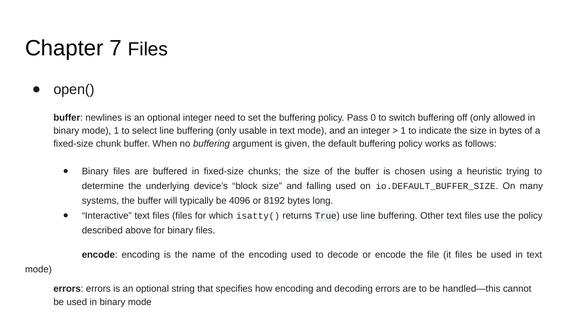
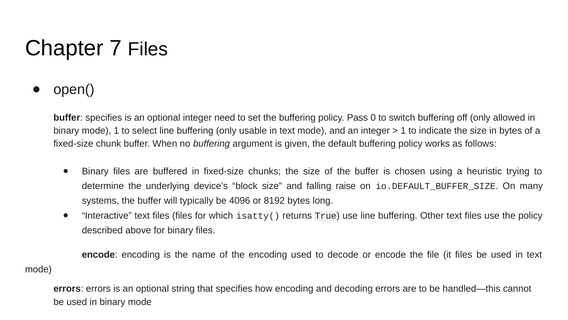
buffer newlines: newlines -> specifies
falling used: used -> raise
